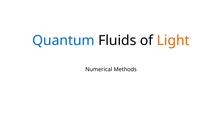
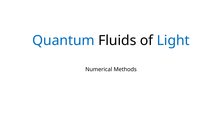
Light colour: orange -> blue
